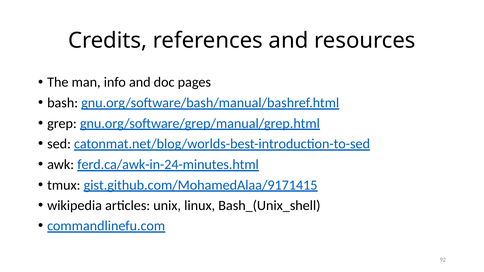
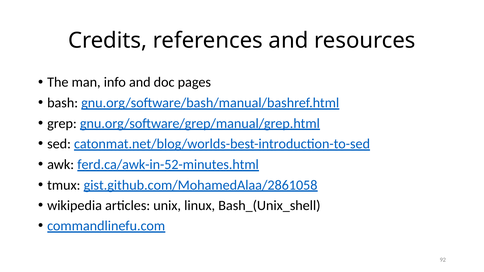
ferd.ca/awk-in-24-minutes.html: ferd.ca/awk-in-24-minutes.html -> ferd.ca/awk-in-52-minutes.html
gist.github.com/MohamedAlaa/9171415: gist.github.com/MohamedAlaa/9171415 -> gist.github.com/MohamedAlaa/2861058
